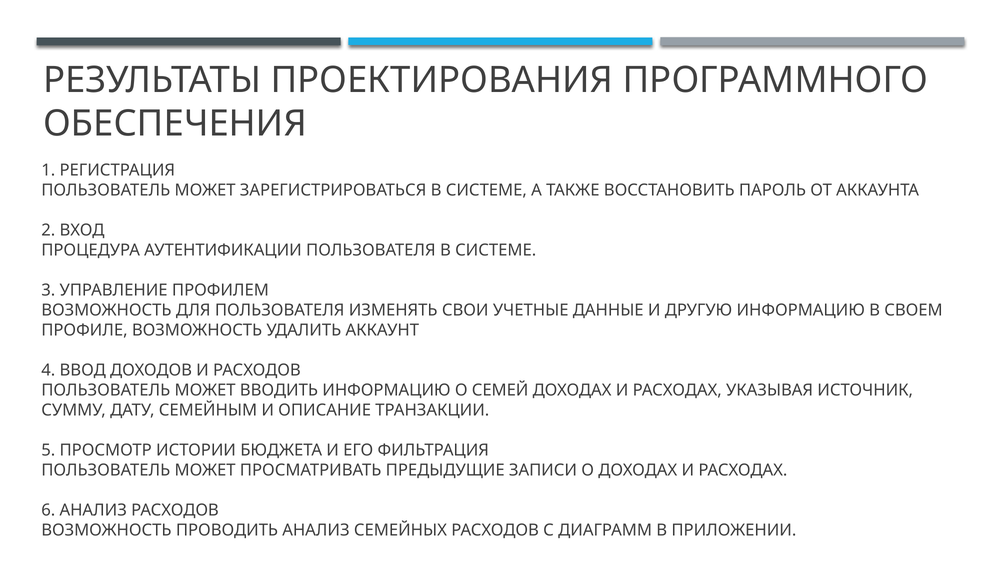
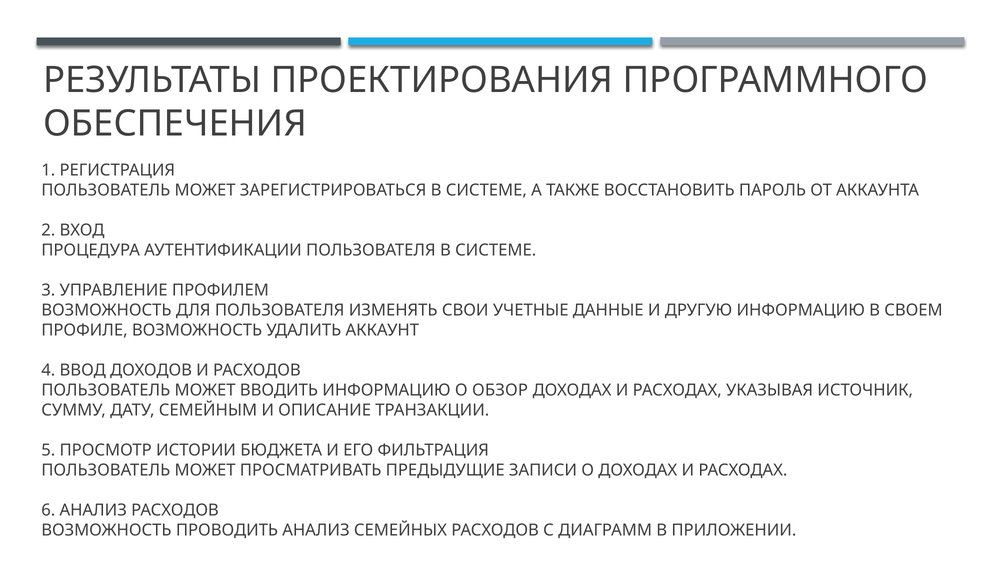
СЕМЕЙ: СЕМЕЙ -> ОБЗОР
